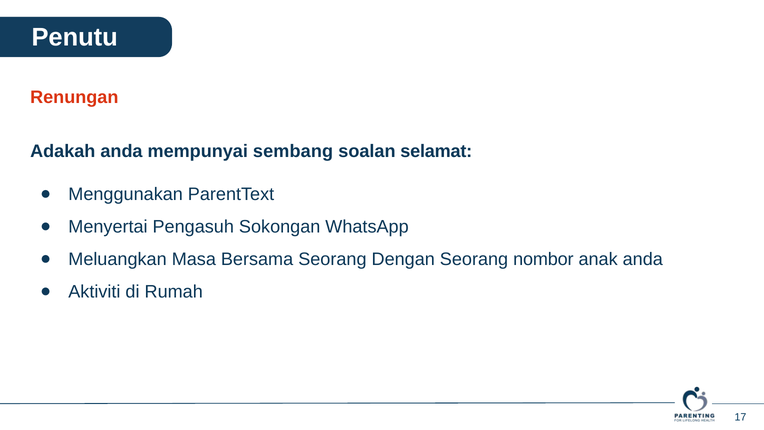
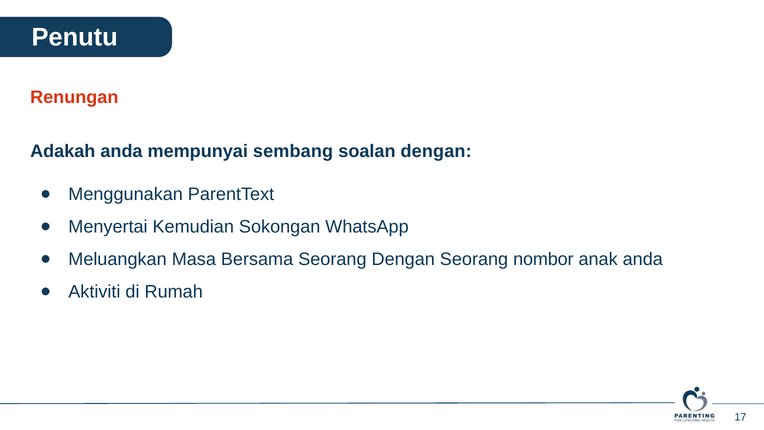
soalan selamat: selamat -> dengan
Pengasuh: Pengasuh -> Kemudian
